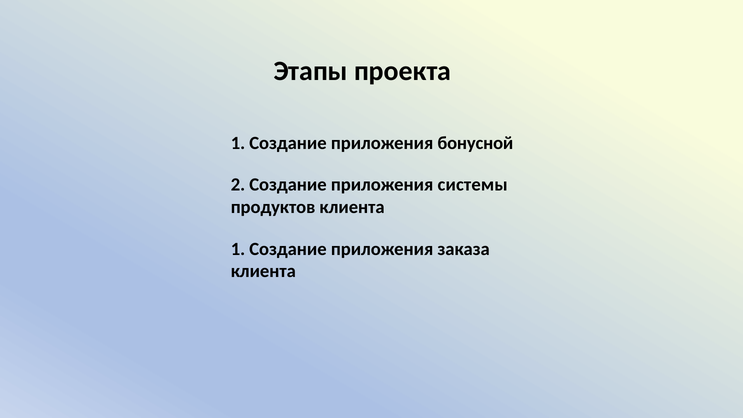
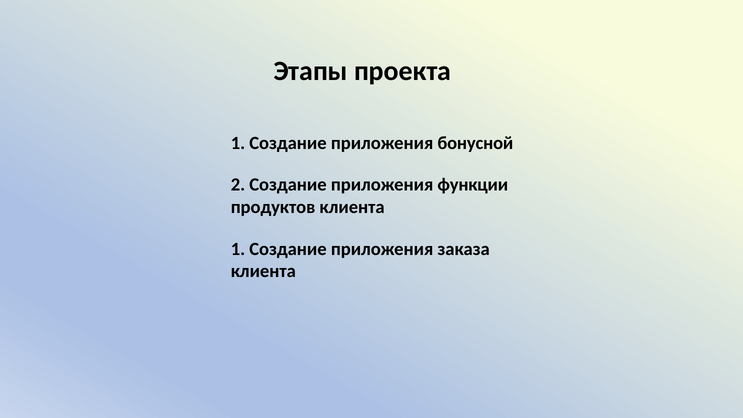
системы: системы -> функции
